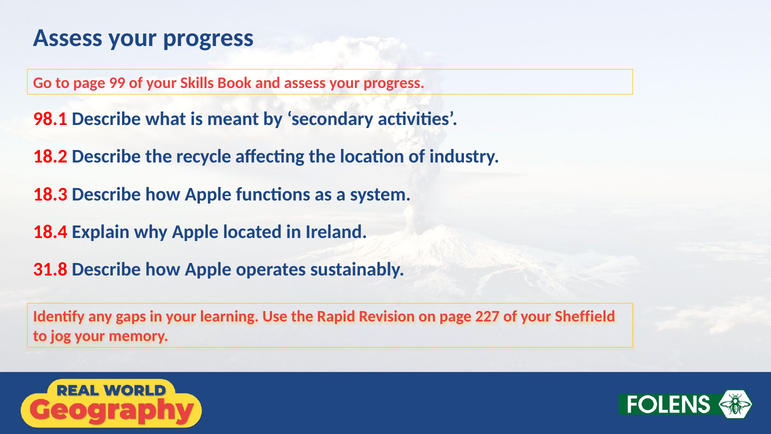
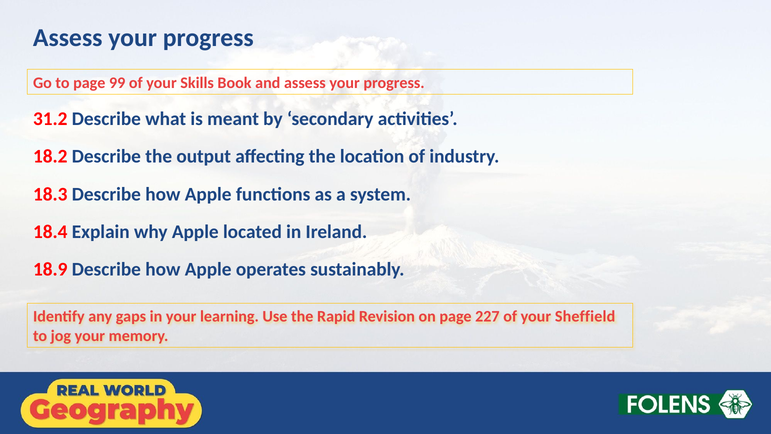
98.1: 98.1 -> 31.2
recycle: recycle -> output
31.8: 31.8 -> 18.9
